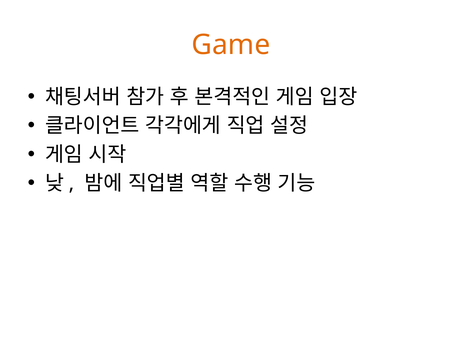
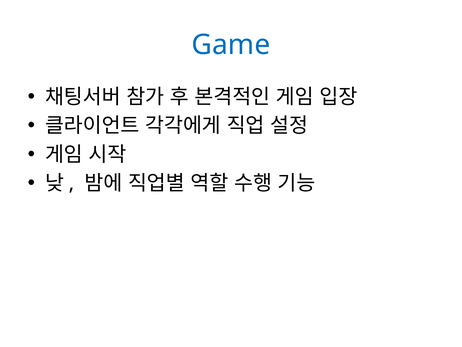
Game colour: orange -> blue
